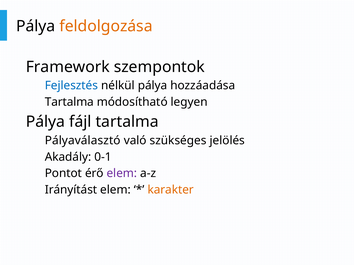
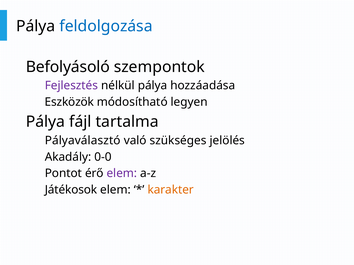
feldolgozása colour: orange -> blue
Framework: Framework -> Befolyásoló
Fejlesztés colour: blue -> purple
Tartalma at (69, 102): Tartalma -> Eszközök
0-1: 0-1 -> 0-0
Irányítást: Irányítást -> Játékosok
